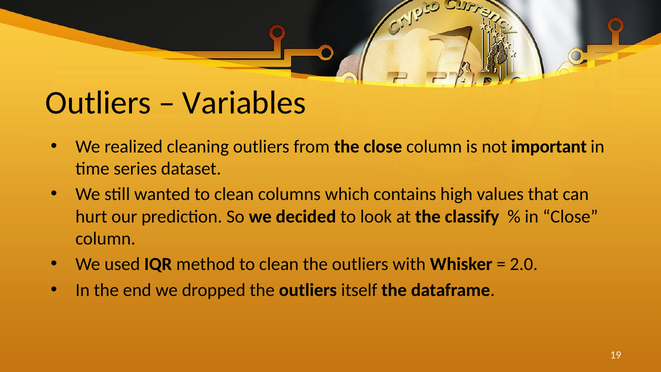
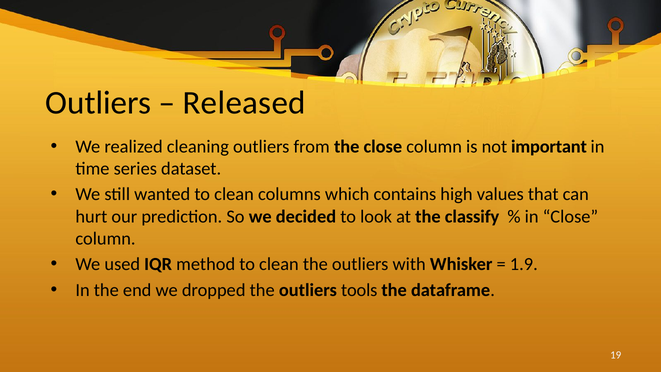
Variables: Variables -> Released
2.0: 2.0 -> 1.9
itself: itself -> tools
